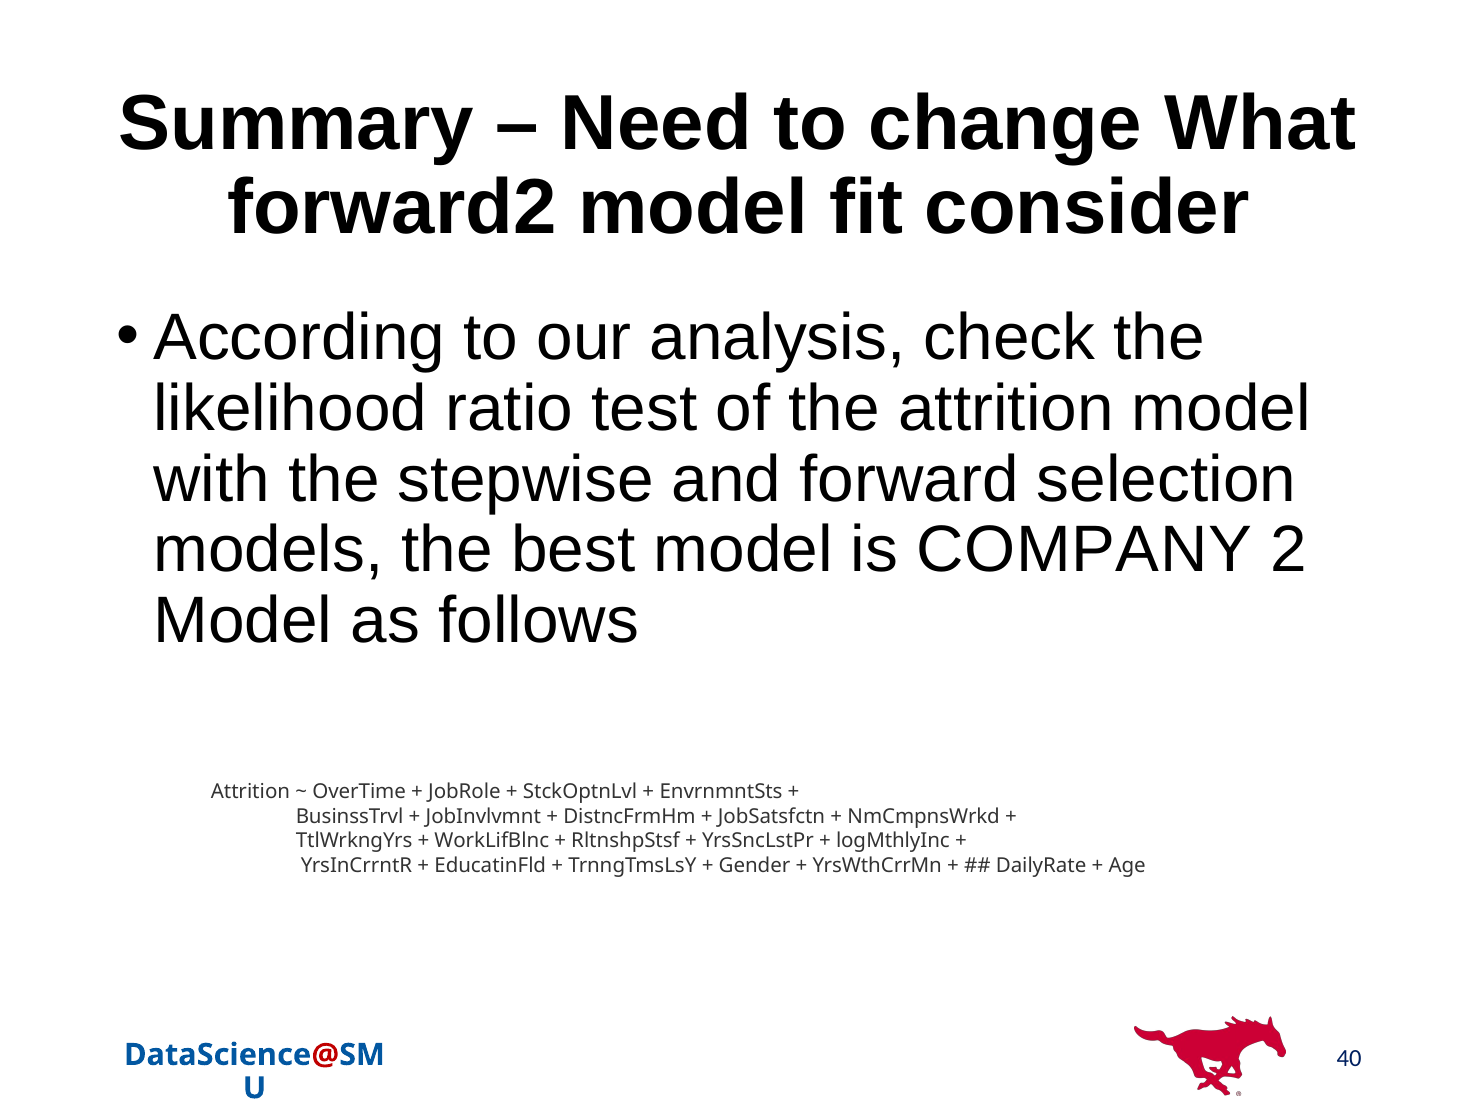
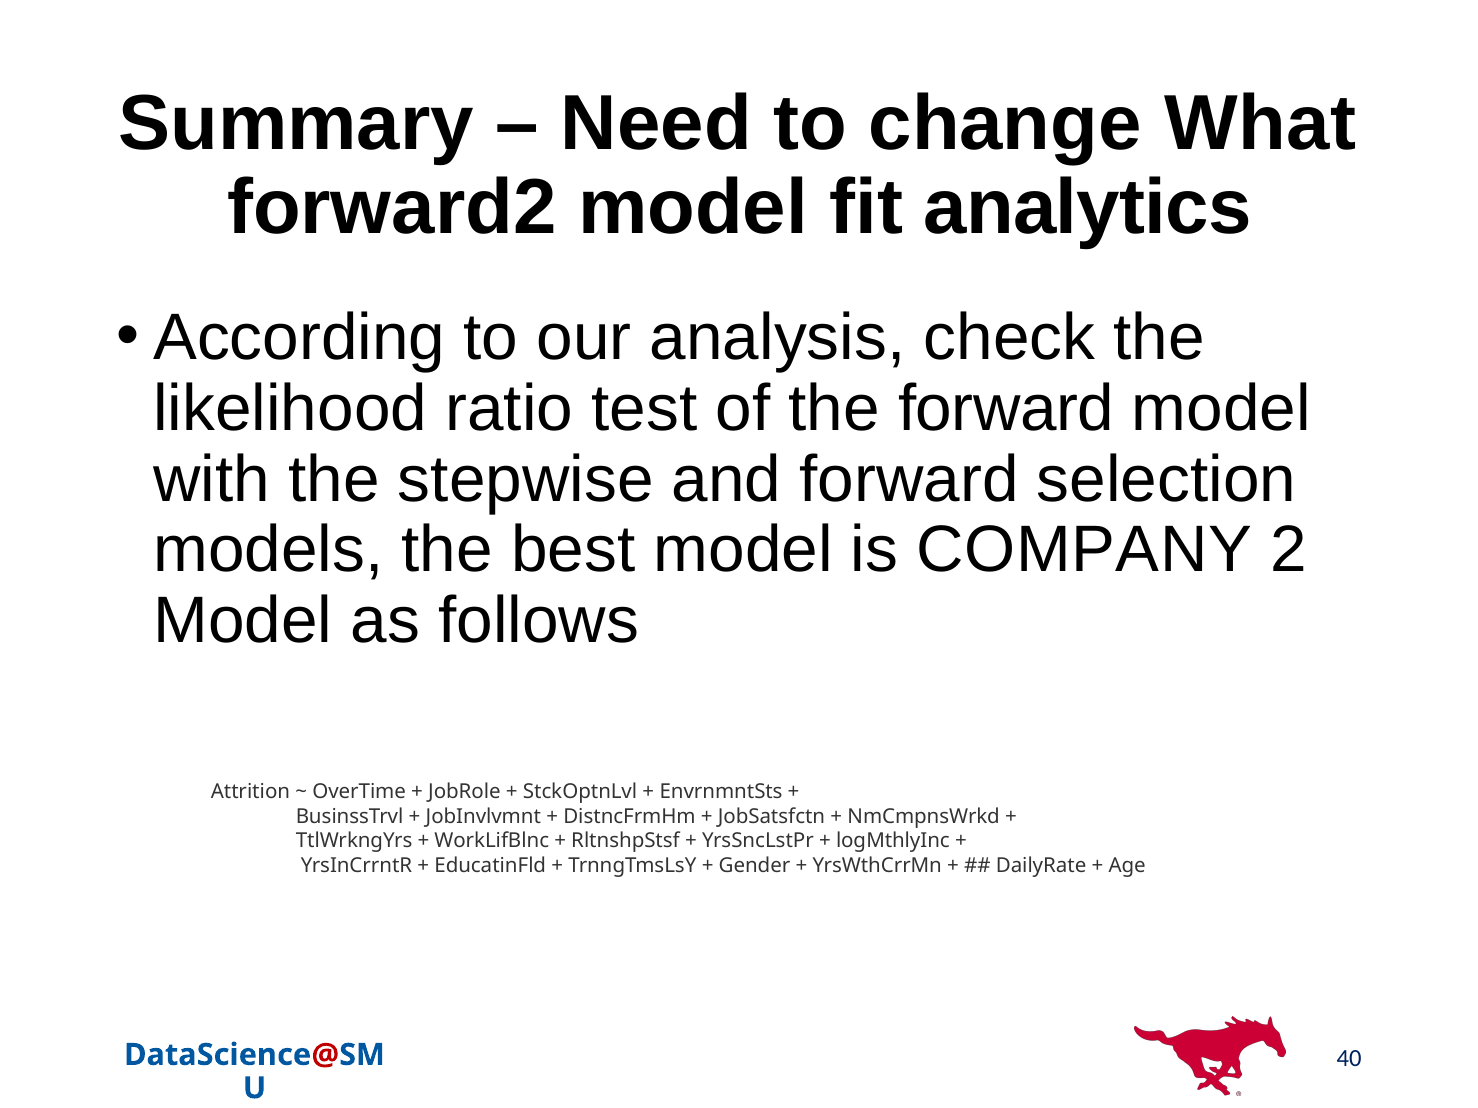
consider: consider -> analytics
the attrition: attrition -> forward
